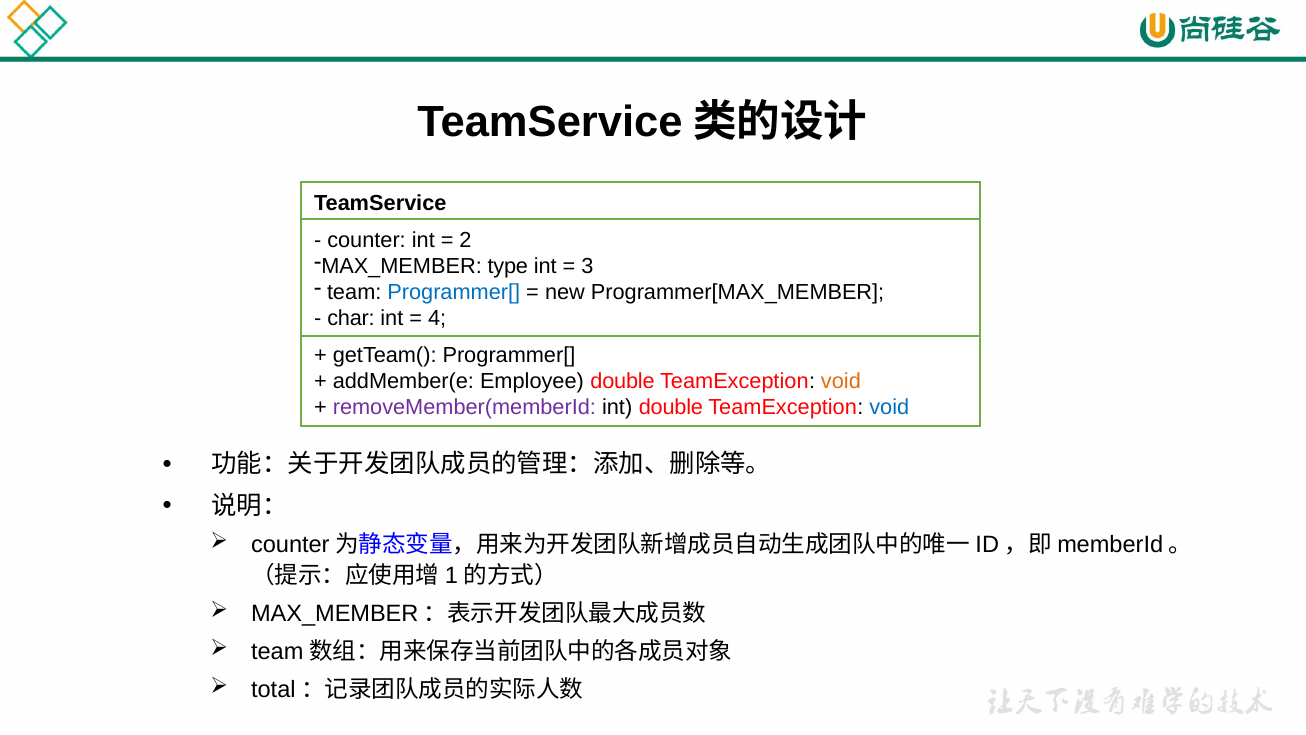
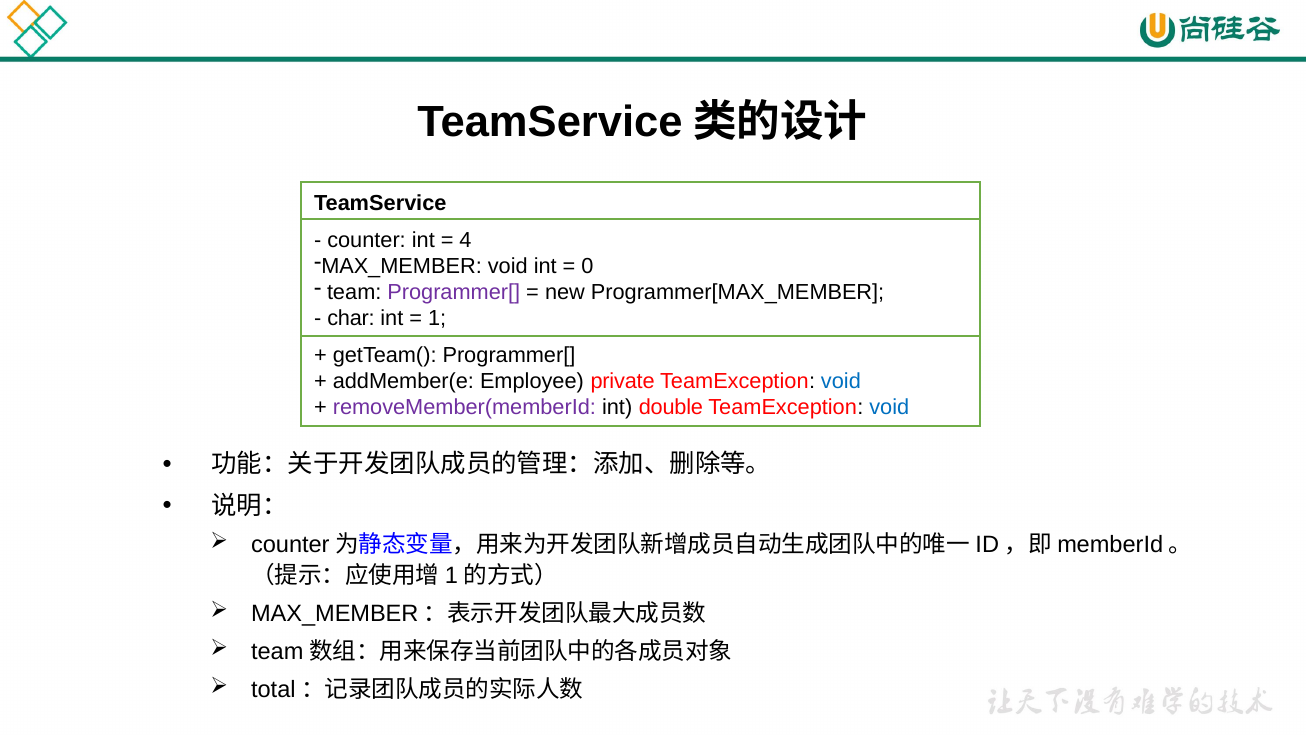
2: 2 -> 4
MAX_MEMBER type: type -> void
3: 3 -> 0
Programmer[ at (454, 292) colour: blue -> purple
4: 4 -> 1
Employee double: double -> private
void at (841, 381) colour: orange -> blue
